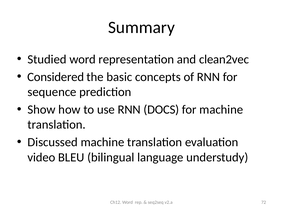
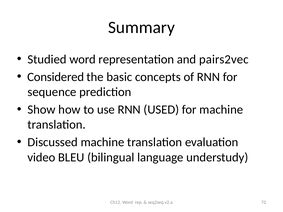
clean2vec: clean2vec -> pairs2vec
DOCS: DOCS -> USED
